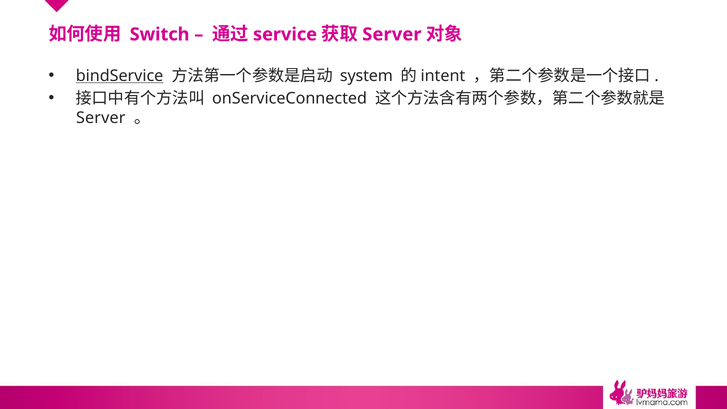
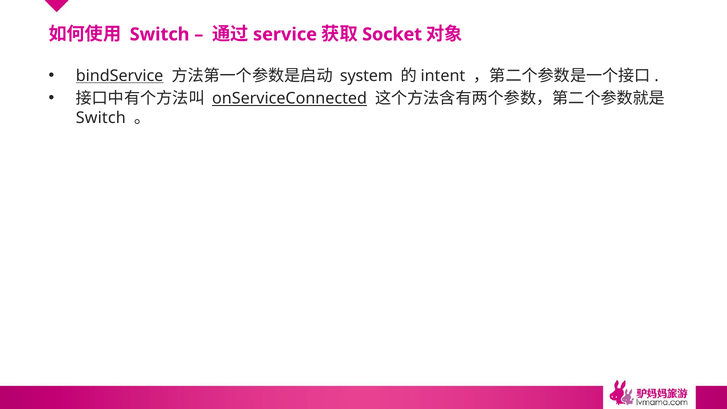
Server at (392, 34): Server -> Socket
onServiceConnected underline: none -> present
Server at (101, 118): Server -> Switch
